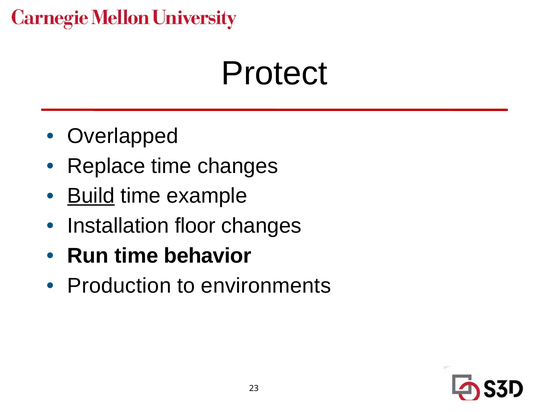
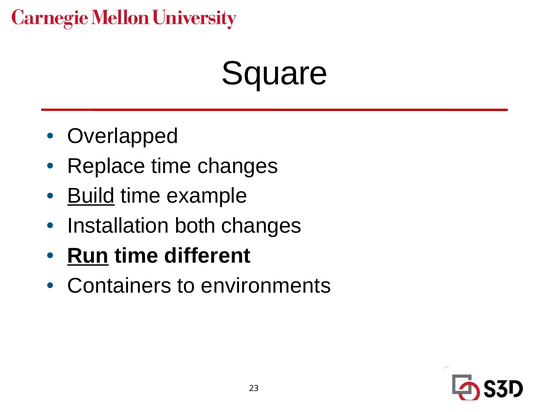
Protect: Protect -> Square
floor: floor -> both
Run underline: none -> present
behavior: behavior -> different
Production: Production -> Containers
